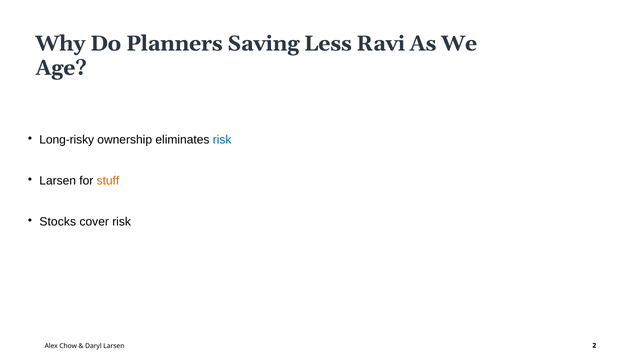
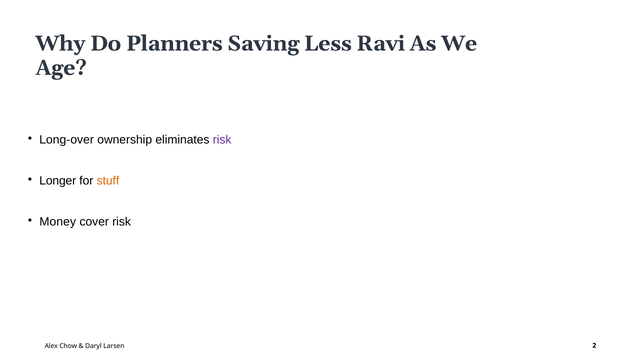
Long-risky: Long-risky -> Long-over
risk at (222, 140) colour: blue -> purple
Larsen at (58, 181): Larsen -> Longer
Stocks: Stocks -> Money
